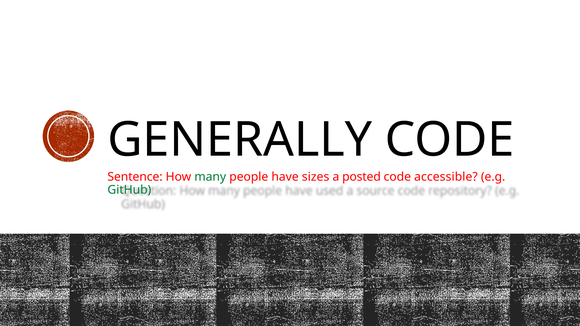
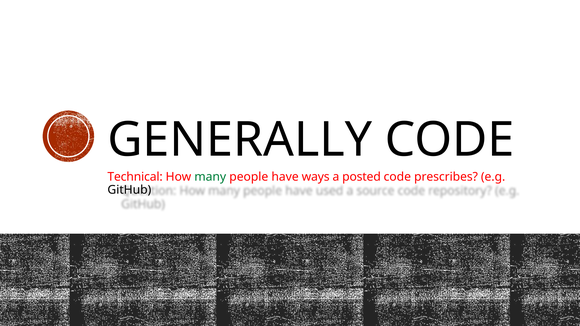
Sentence: Sentence -> Technical
sizes: sizes -> ways
accessible: accessible -> prescribes
GitHub colour: green -> black
